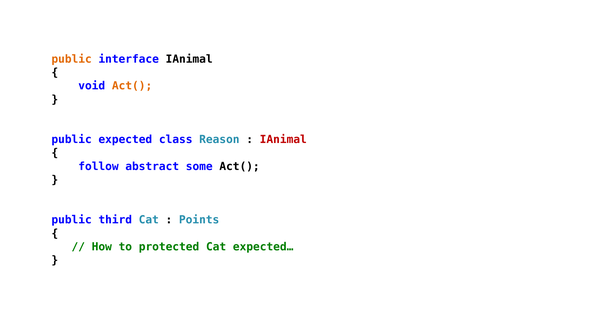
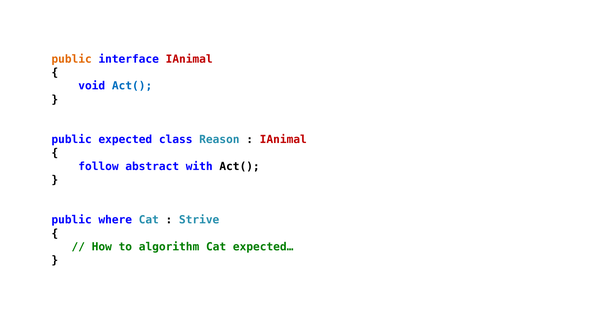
IAnimal at (189, 59) colour: black -> red
Act( at (132, 86) colour: orange -> blue
some: some -> with
third: third -> where
Points: Points -> Strive
protected: protected -> algorithm
